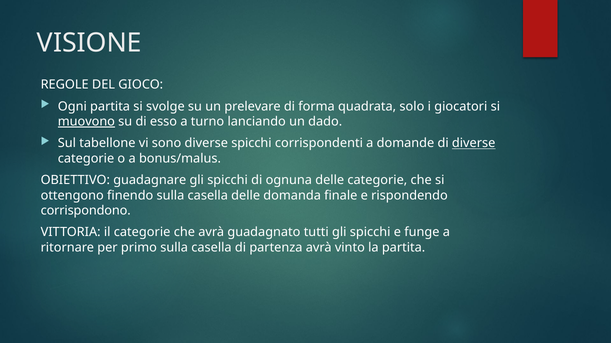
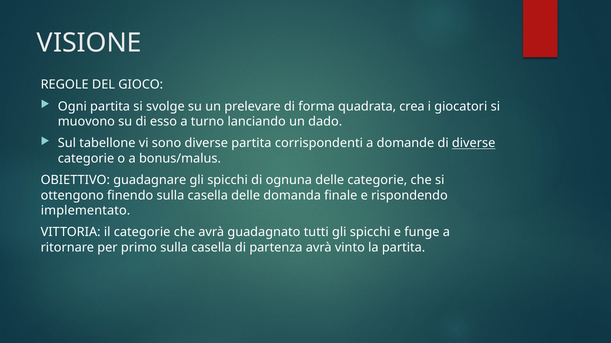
solo: solo -> crea
muovono underline: present -> none
diverse spicchi: spicchi -> partita
corrispondono: corrispondono -> implementato
